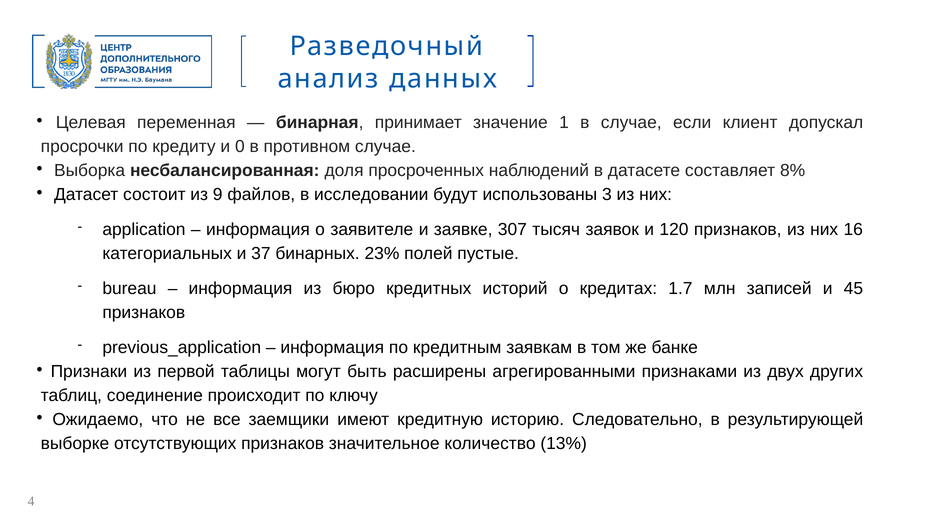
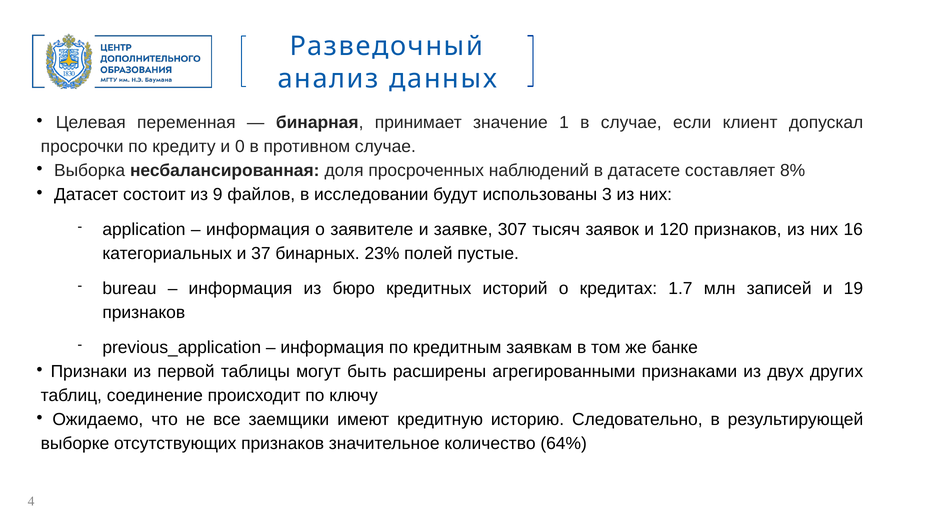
45: 45 -> 19
13%: 13% -> 64%
